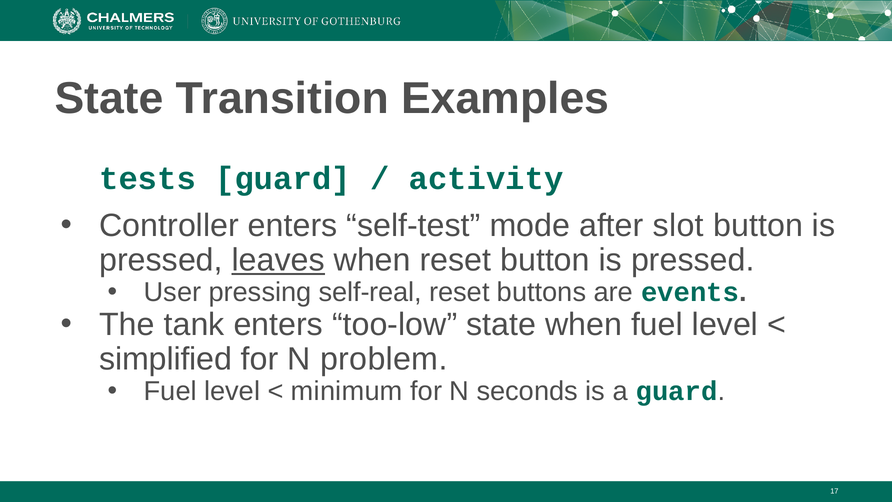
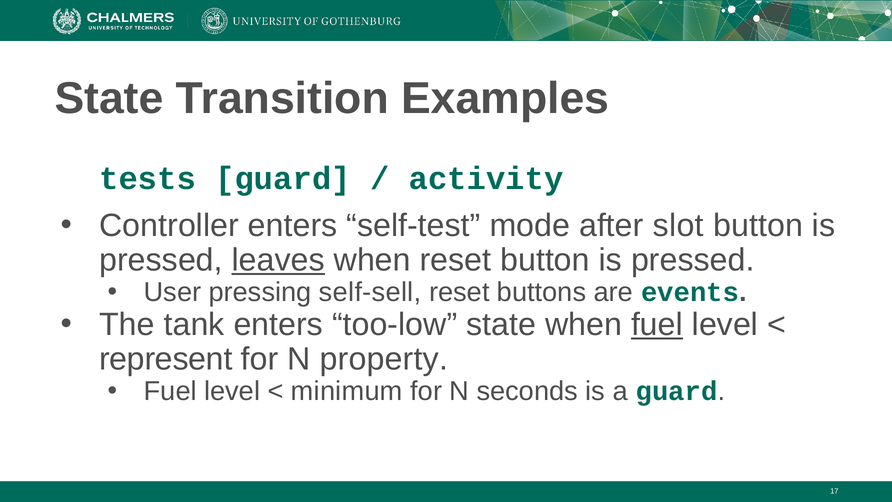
self-real: self-real -> self-sell
fuel at (657, 324) underline: none -> present
simplified: simplified -> represent
problem: problem -> property
